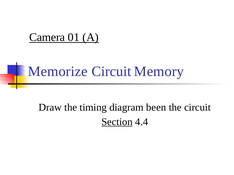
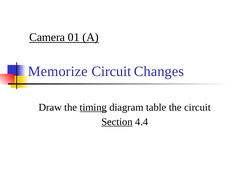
Memory: Memory -> Changes
timing underline: none -> present
been: been -> table
